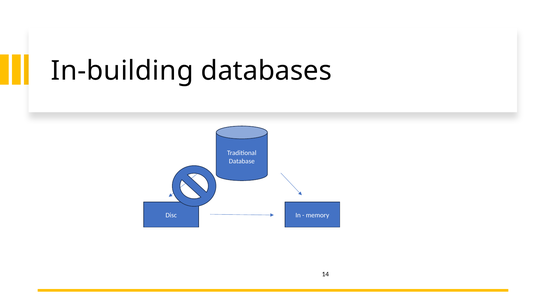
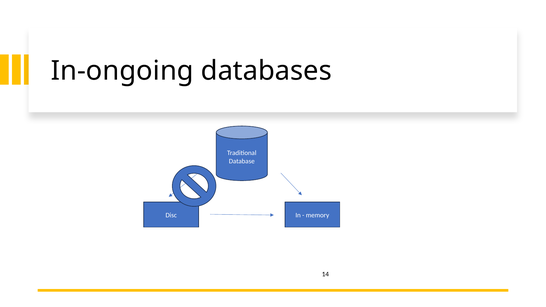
In-building: In-building -> In-ongoing
